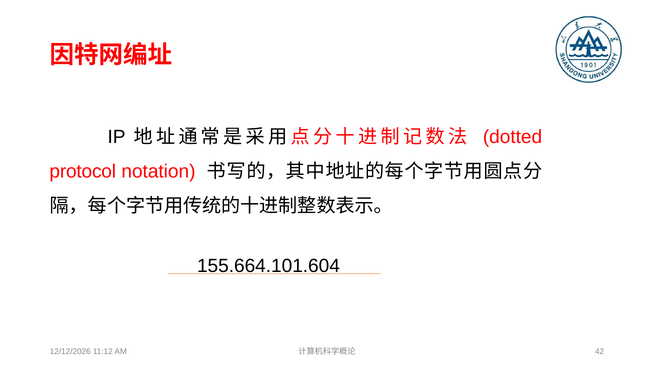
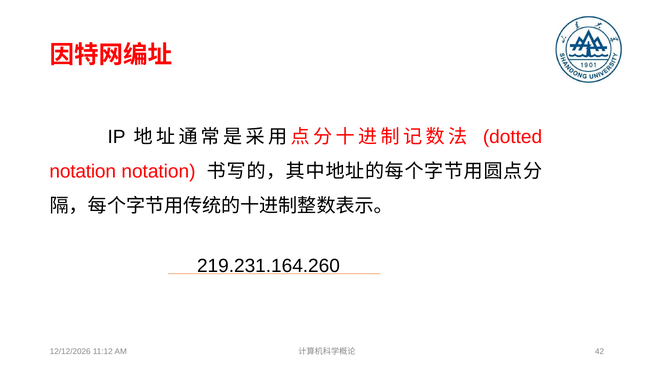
protocol at (83, 171): protocol -> notation
155.664.101.604: 155.664.101.604 -> 219.231.164.260
